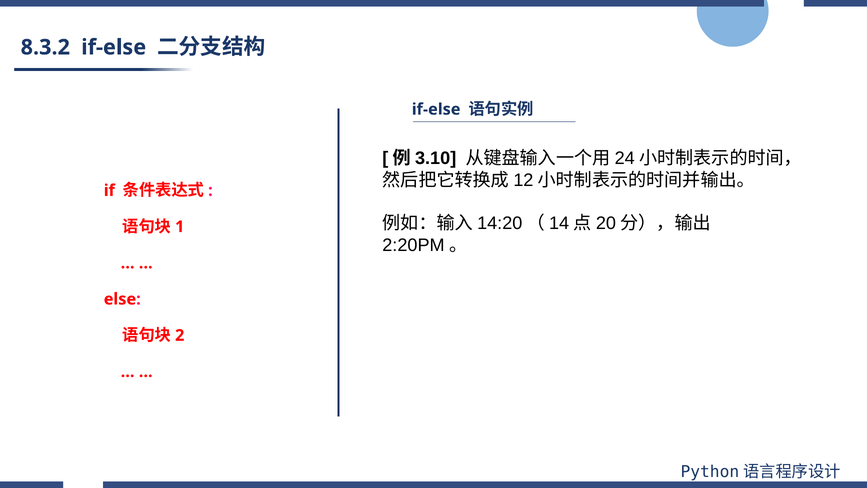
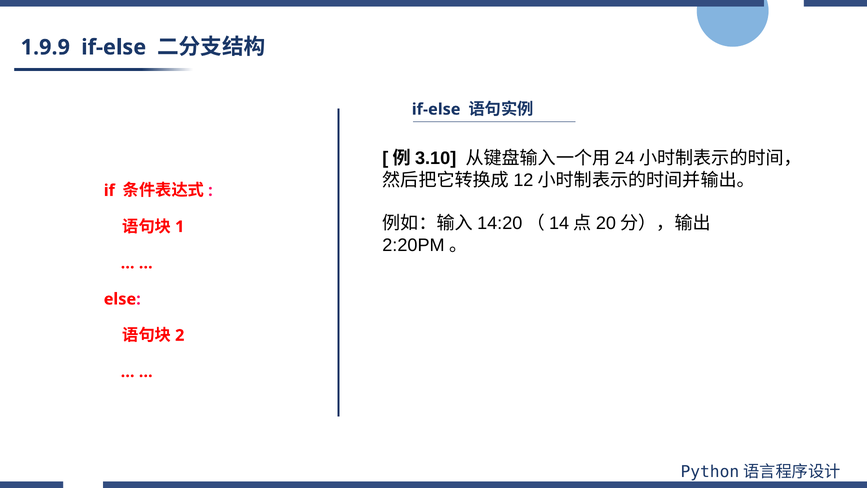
8.3.2: 8.3.2 -> 1.9.9
